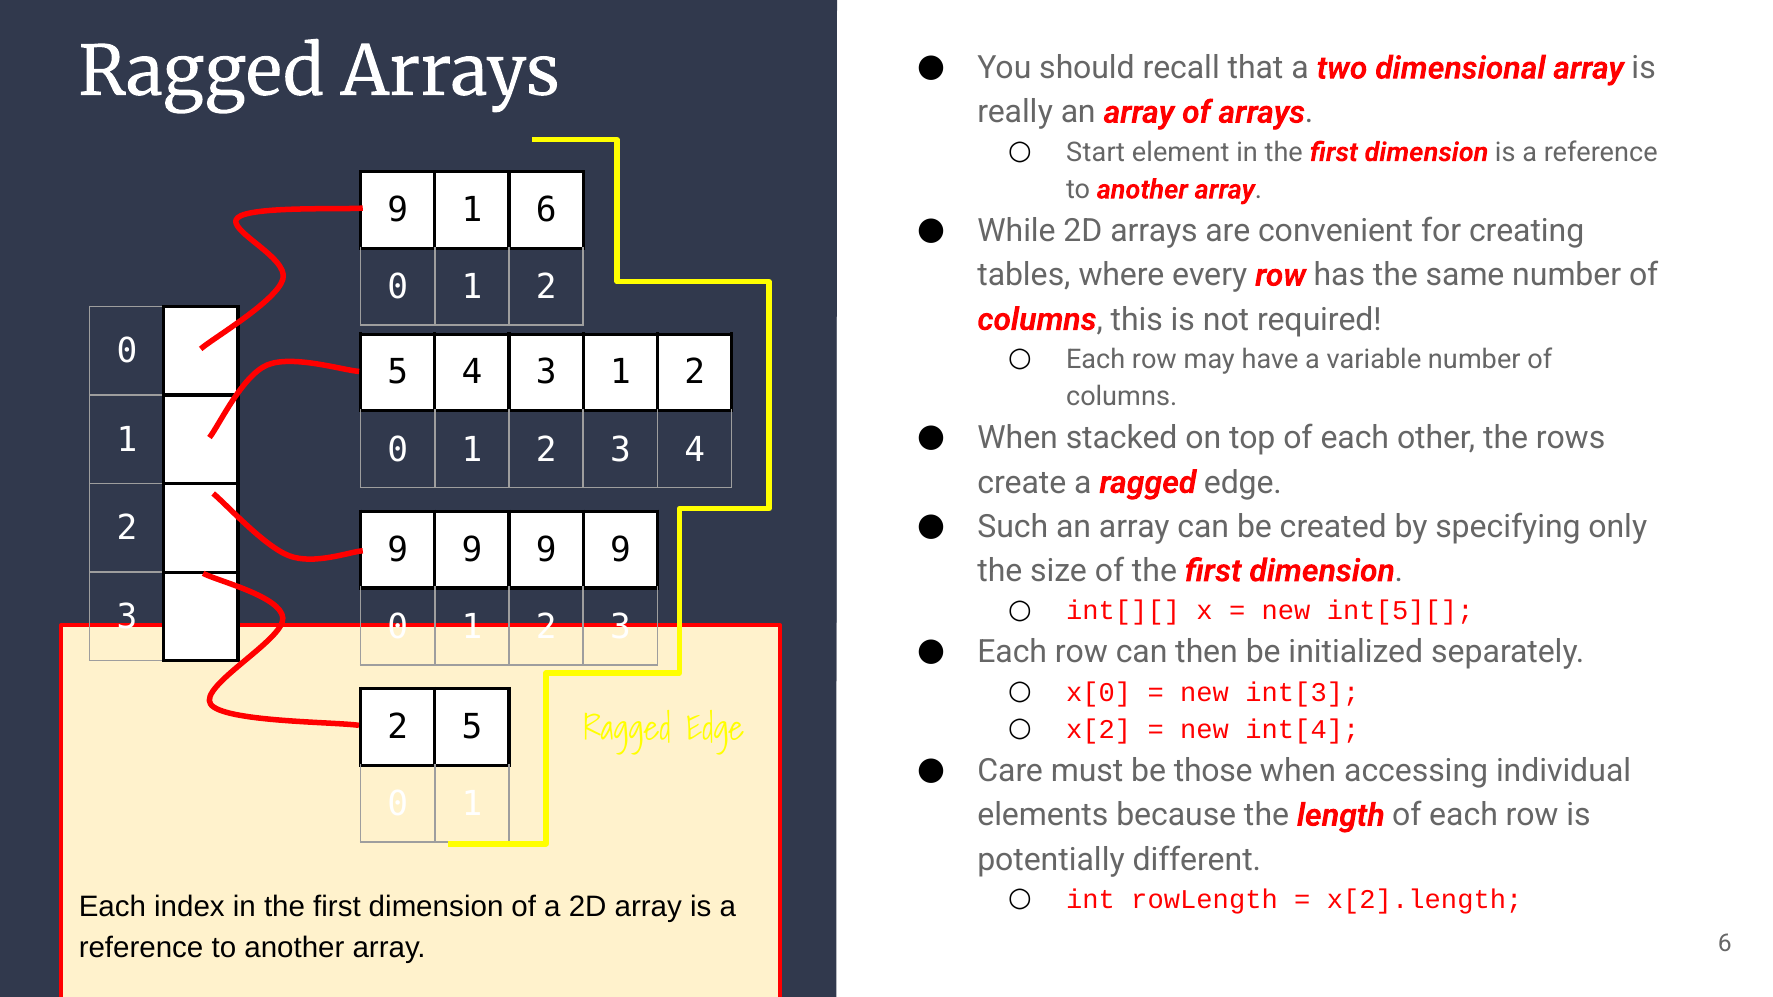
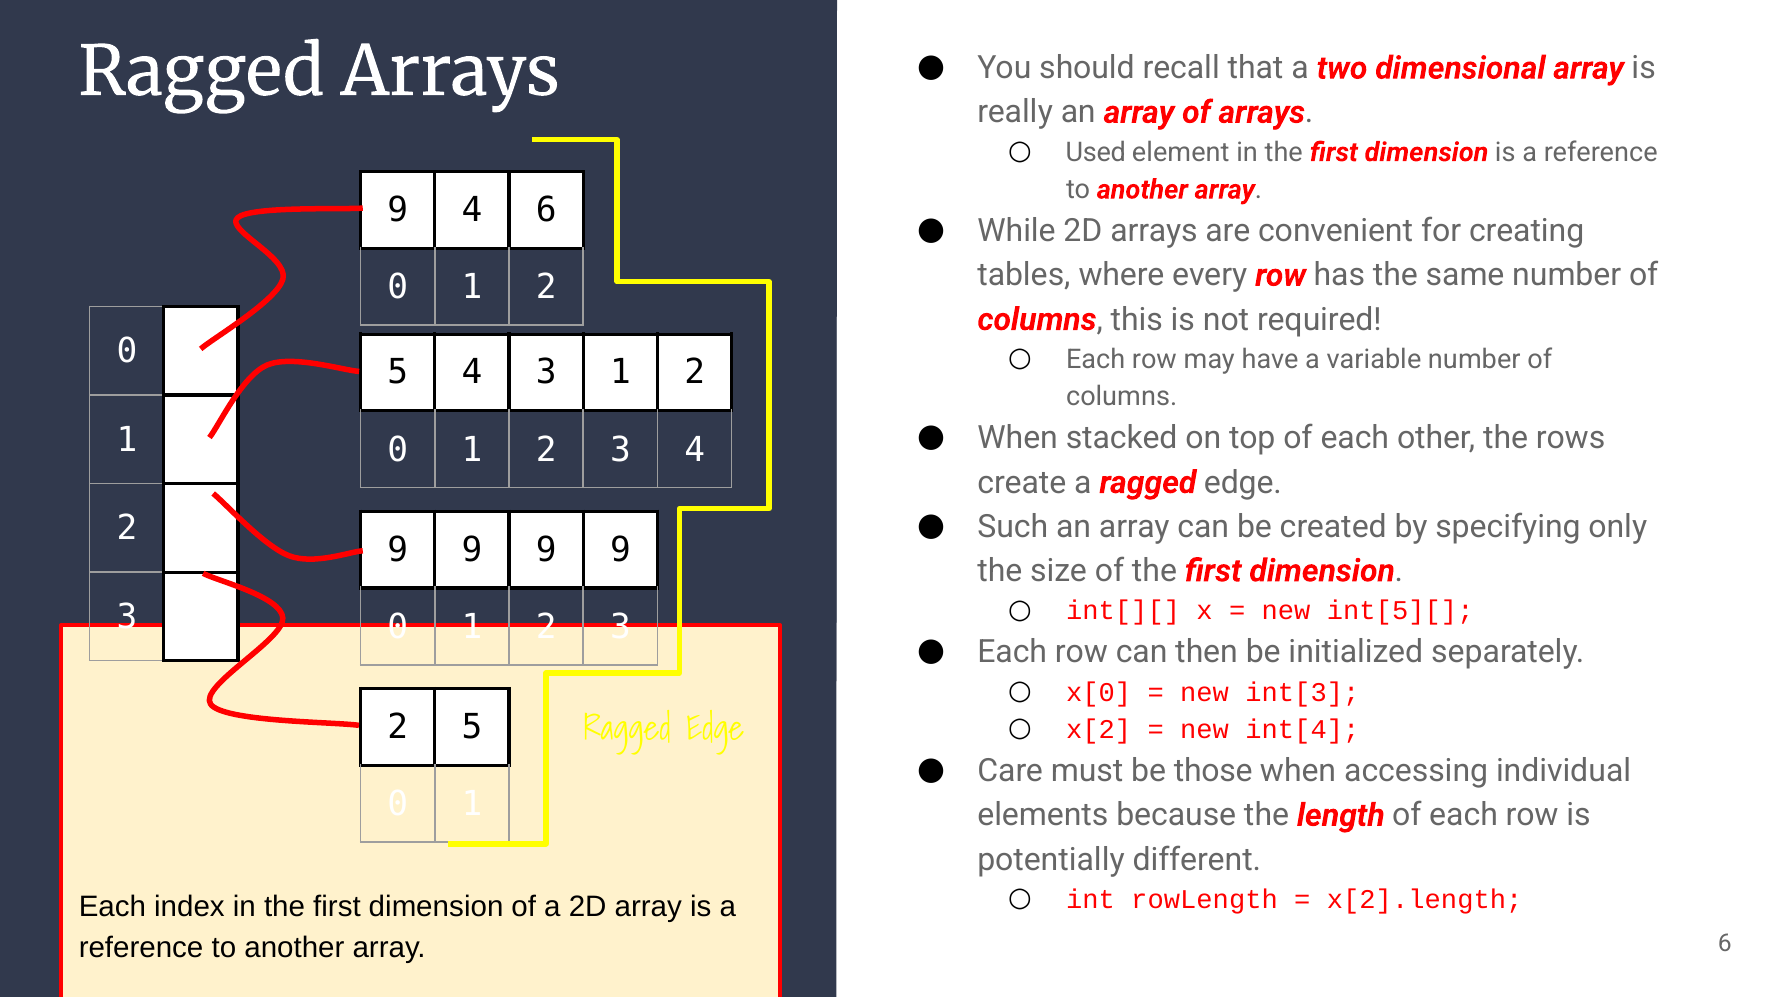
Start: Start -> Used
9 1: 1 -> 4
